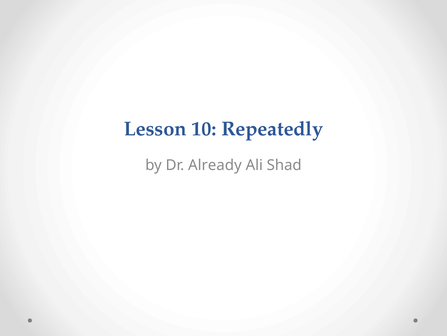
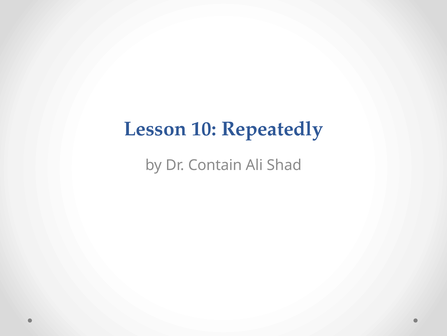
Already: Already -> Contain
